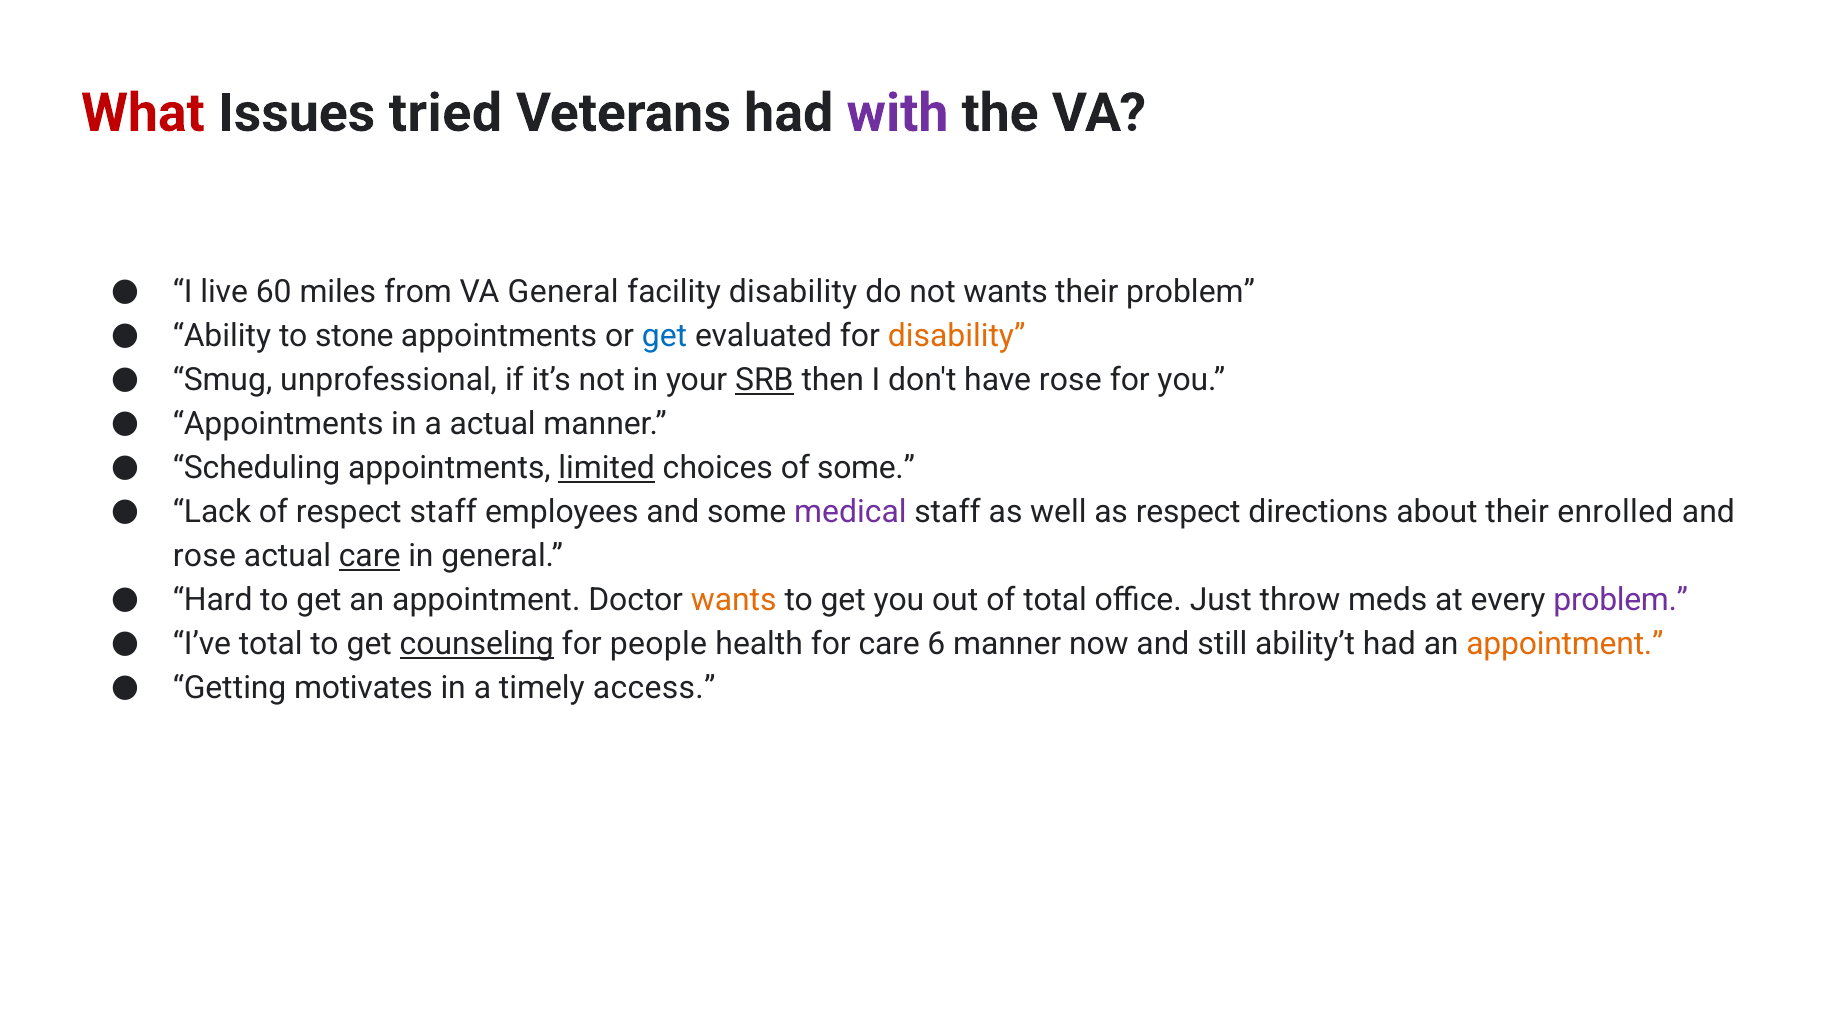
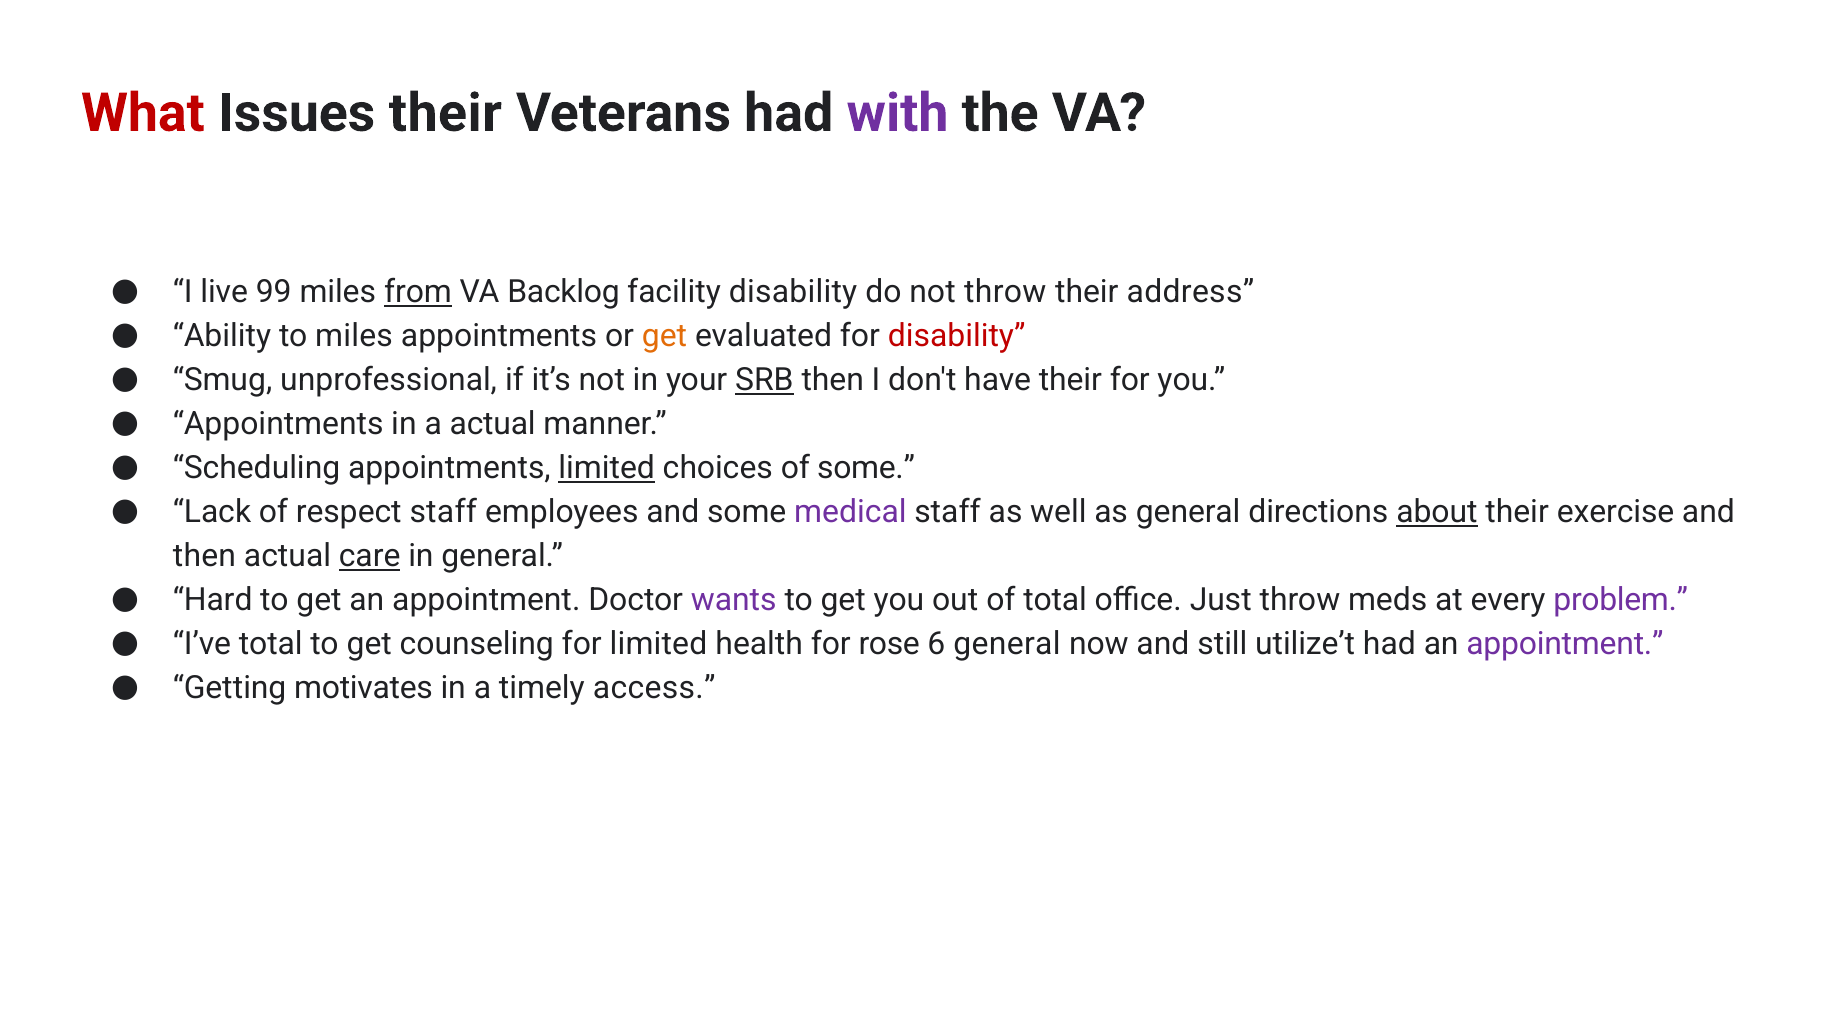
Issues tried: tried -> their
60: 60 -> 99
from underline: none -> present
VA General: General -> Backlog
not wants: wants -> throw
their problem: problem -> address
to stone: stone -> miles
get at (665, 336) colour: blue -> orange
disability at (957, 336) colour: orange -> red
have rose: rose -> their
as respect: respect -> general
about underline: none -> present
enrolled: enrolled -> exercise
rose at (204, 556): rose -> then
wants at (734, 600) colour: orange -> purple
counseling underline: present -> none
for people: people -> limited
for care: care -> rose
6 manner: manner -> general
ability’t: ability’t -> utilize’t
appointment at (1565, 644) colour: orange -> purple
